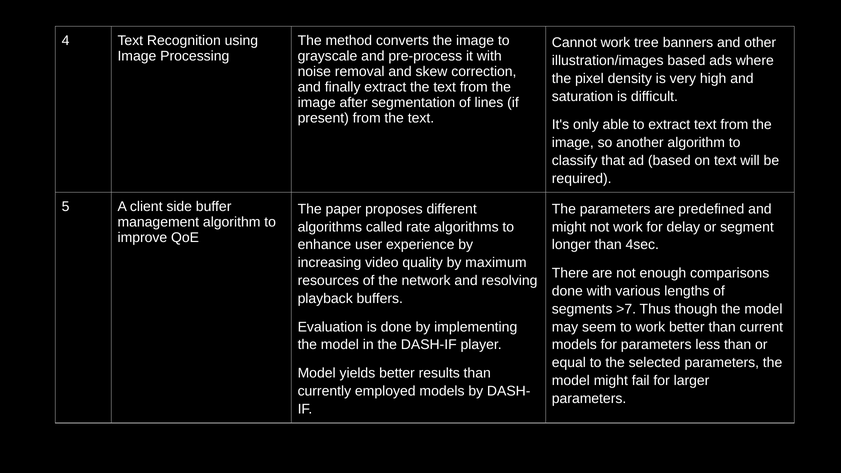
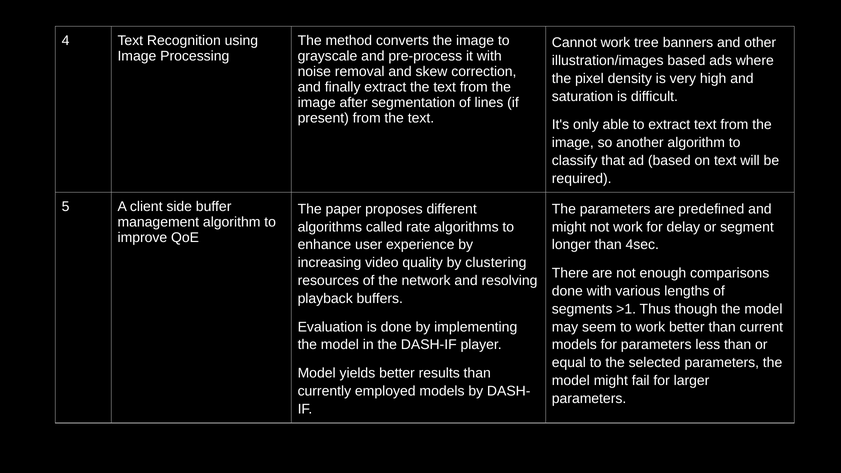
maximum: maximum -> clustering
>7: >7 -> >1
